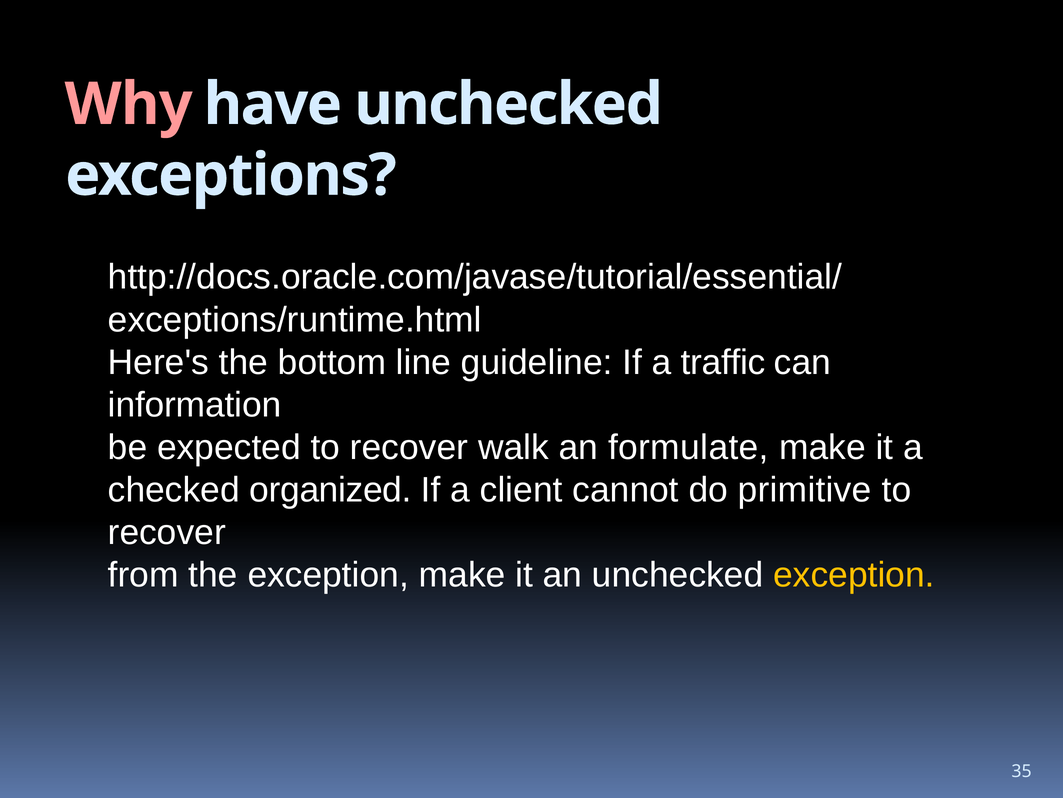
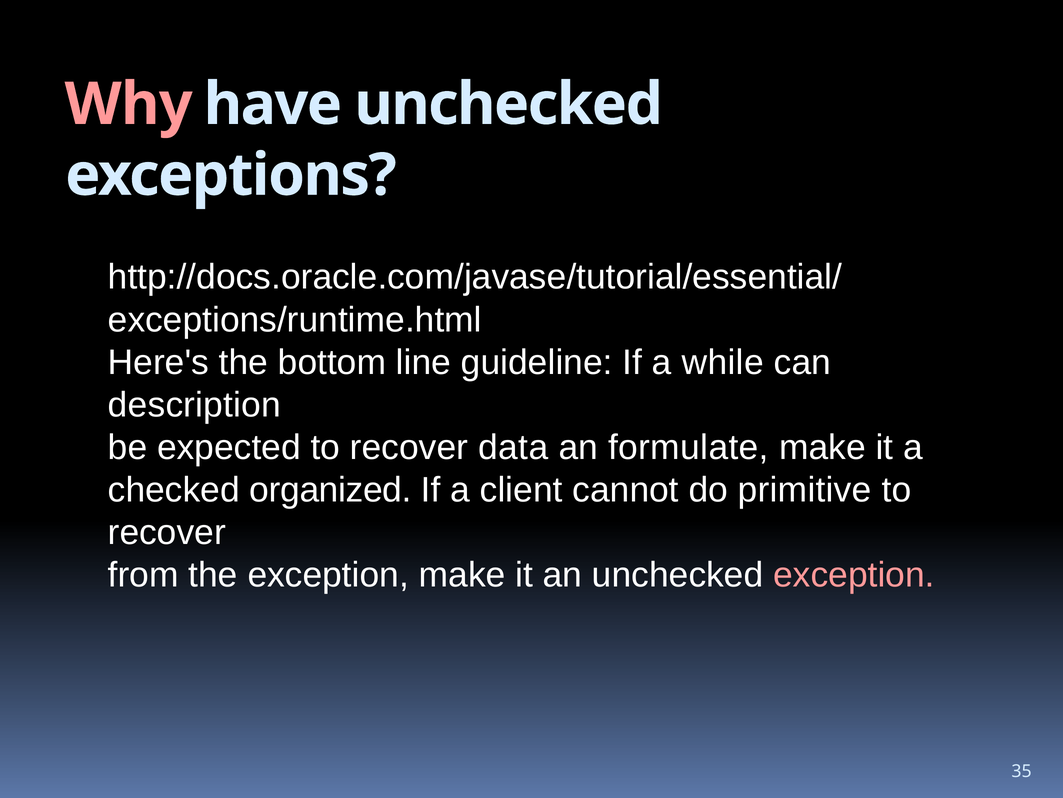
traffic: traffic -> while
information: information -> description
walk: walk -> data
exception at (854, 575) colour: yellow -> pink
